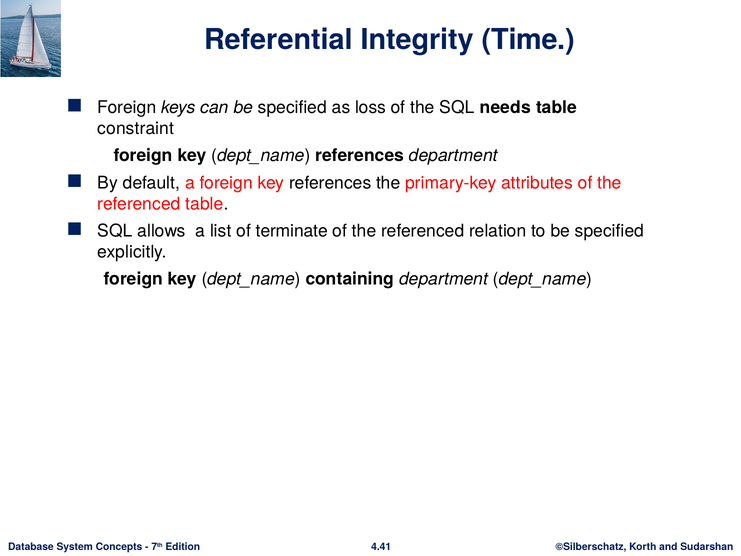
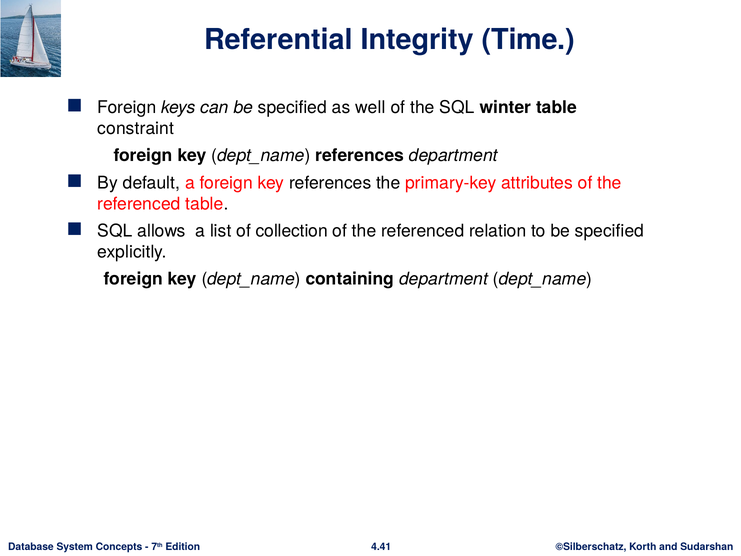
loss: loss -> well
needs: needs -> winter
terminate: terminate -> collection
